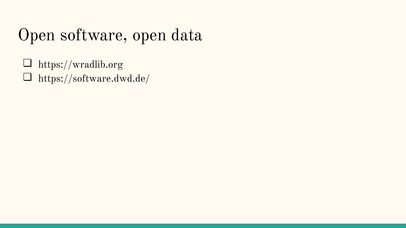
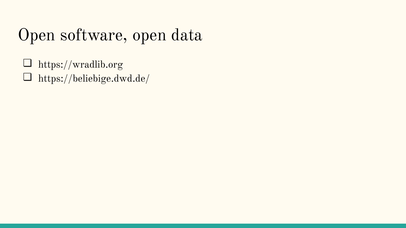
https://software.dwd.de/: https://software.dwd.de/ -> https://beliebige.dwd.de/
